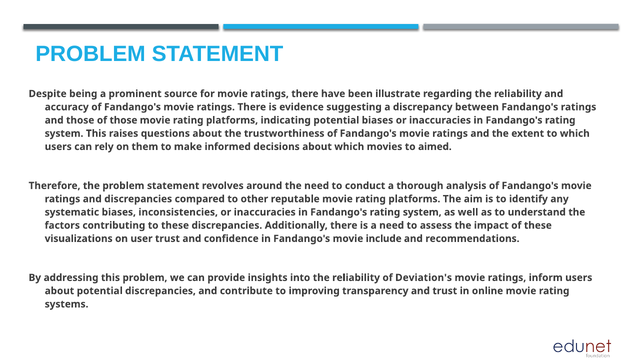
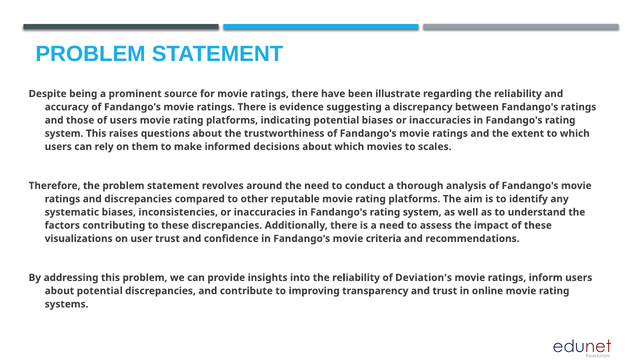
of those: those -> users
aimed: aimed -> scales
include: include -> criteria
